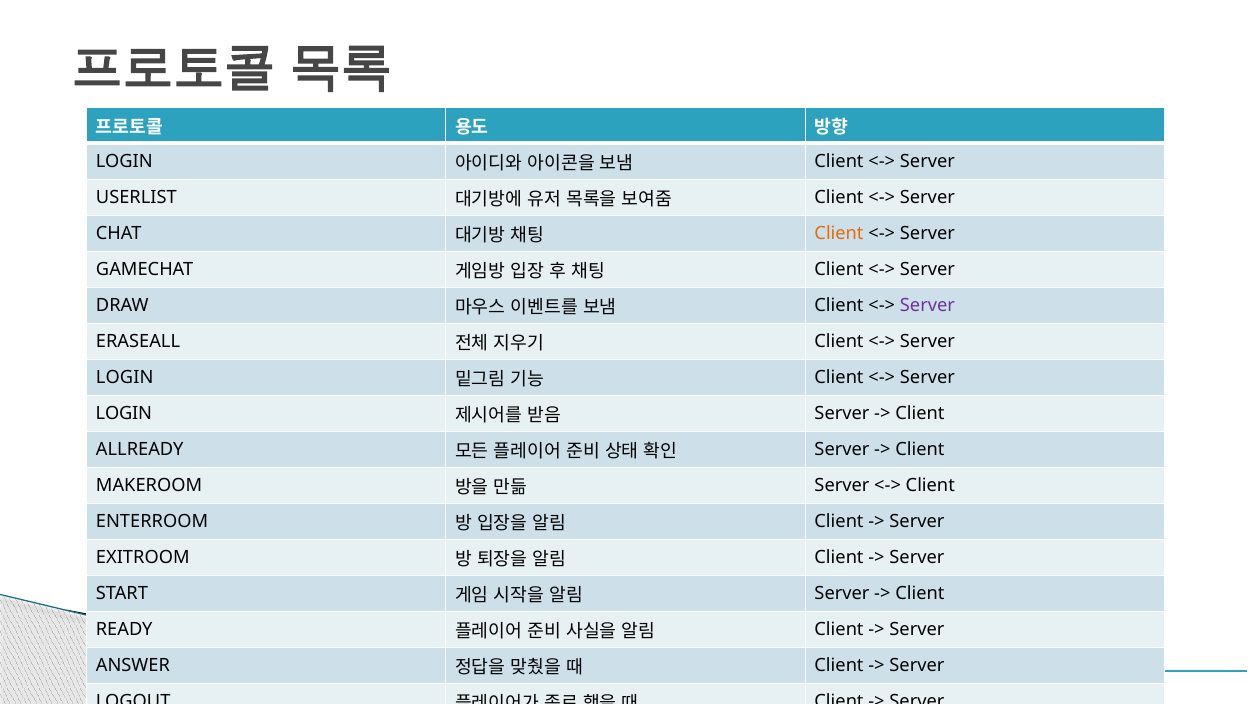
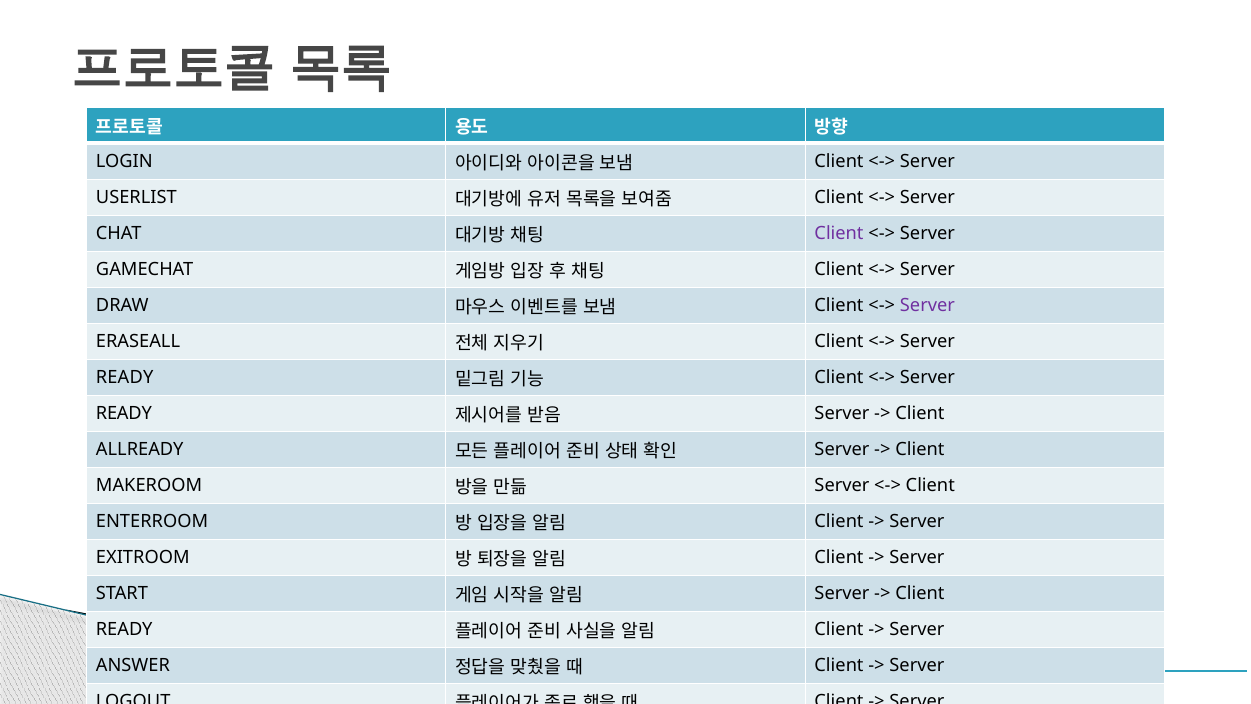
Client at (839, 233) colour: orange -> purple
LOGIN at (125, 377): LOGIN -> READY
LOGIN at (124, 413): LOGIN -> READY
